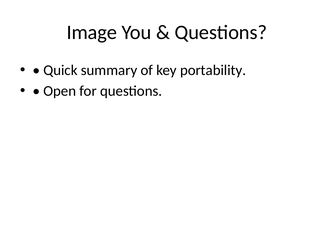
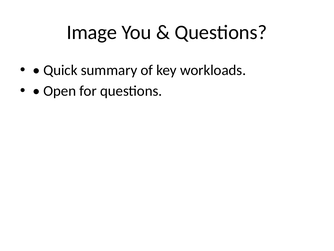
portability: portability -> workloads
